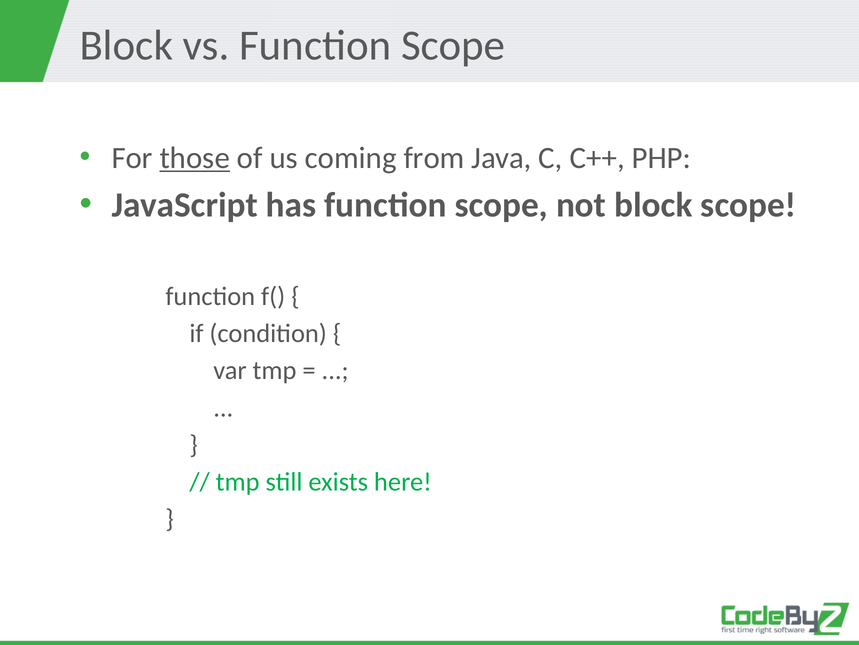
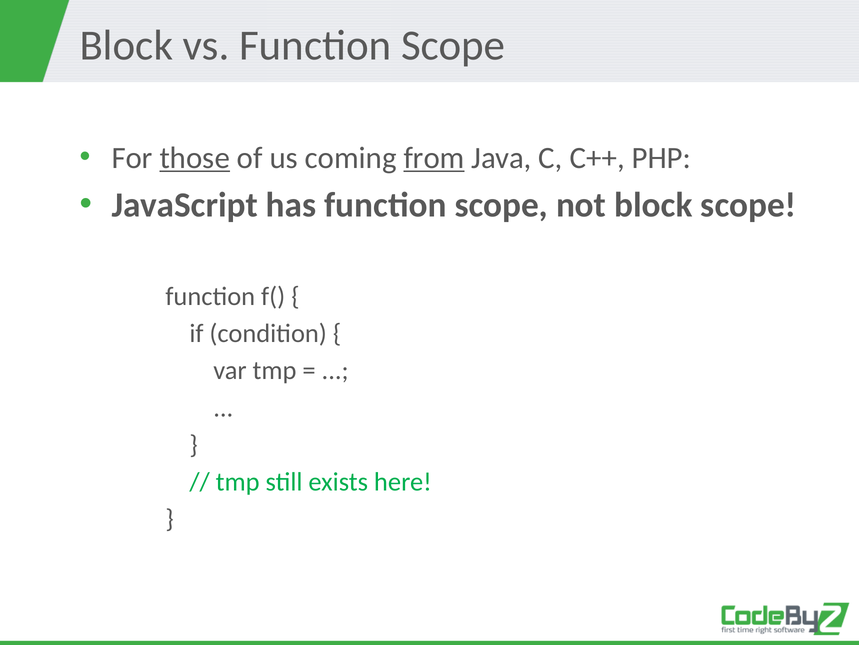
from underline: none -> present
